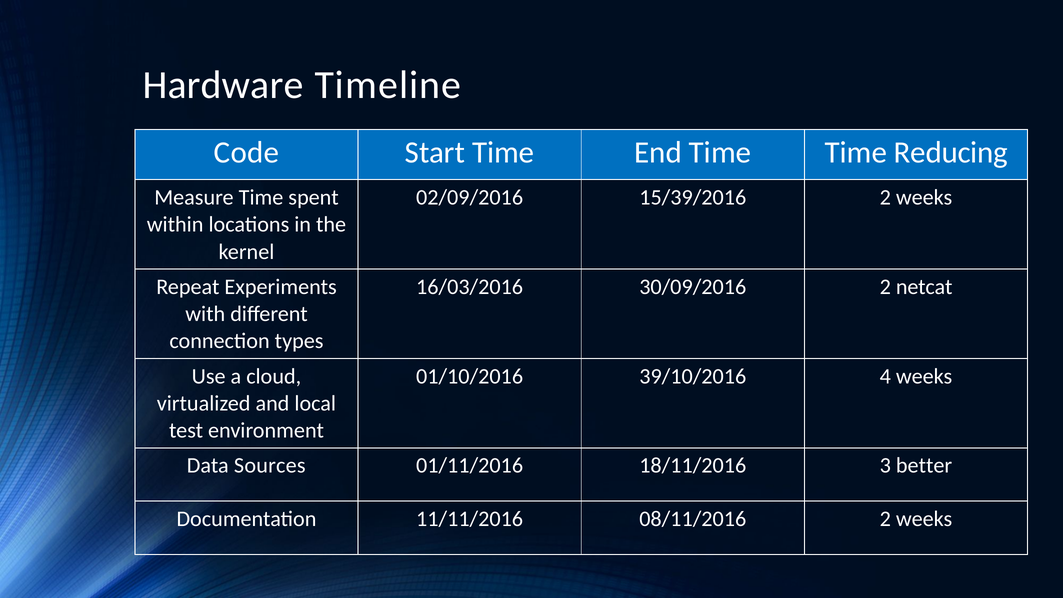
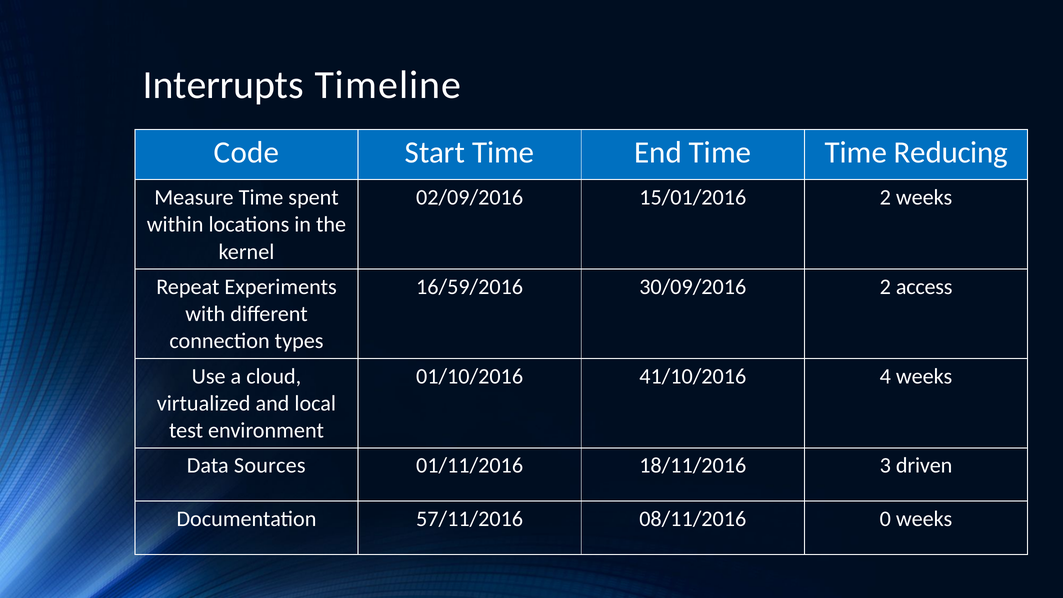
Hardware: Hardware -> Interrupts
15/39/2016: 15/39/2016 -> 15/01/2016
16/03/2016: 16/03/2016 -> 16/59/2016
netcat: netcat -> access
39/10/2016: 39/10/2016 -> 41/10/2016
better: better -> driven
11/11/2016: 11/11/2016 -> 57/11/2016
08/11/2016 2: 2 -> 0
